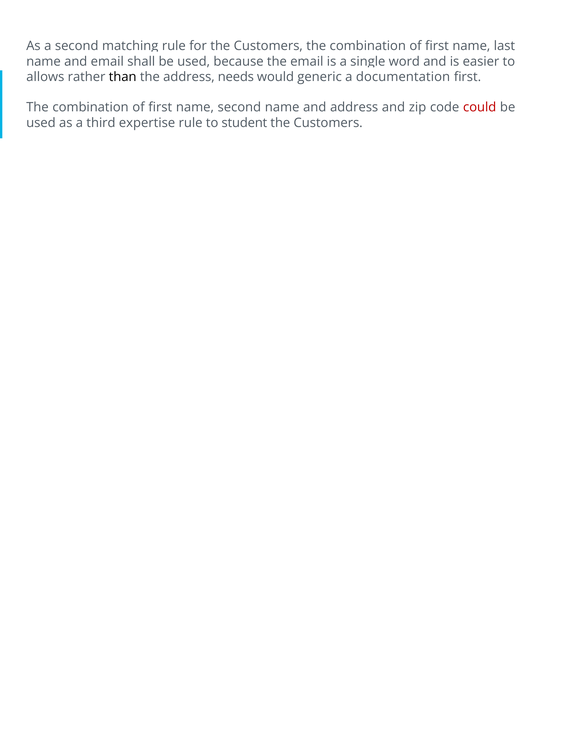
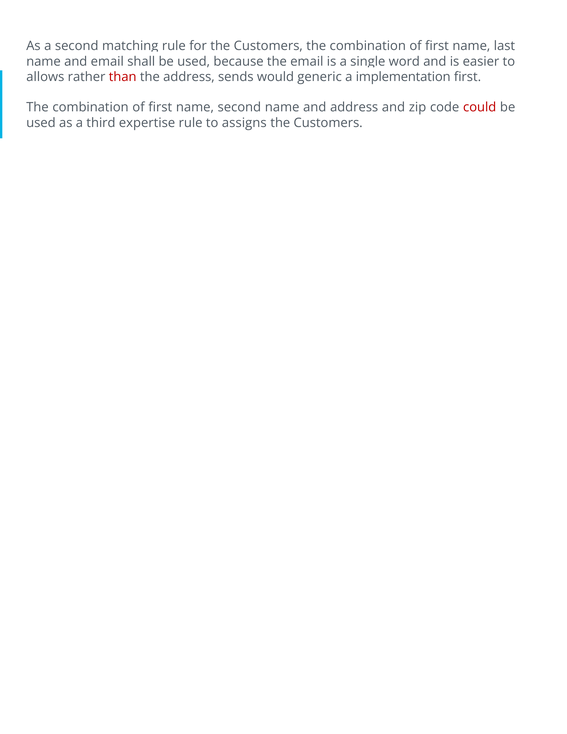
than colour: black -> red
needs: needs -> sends
documentation: documentation -> implementation
student: student -> assigns
